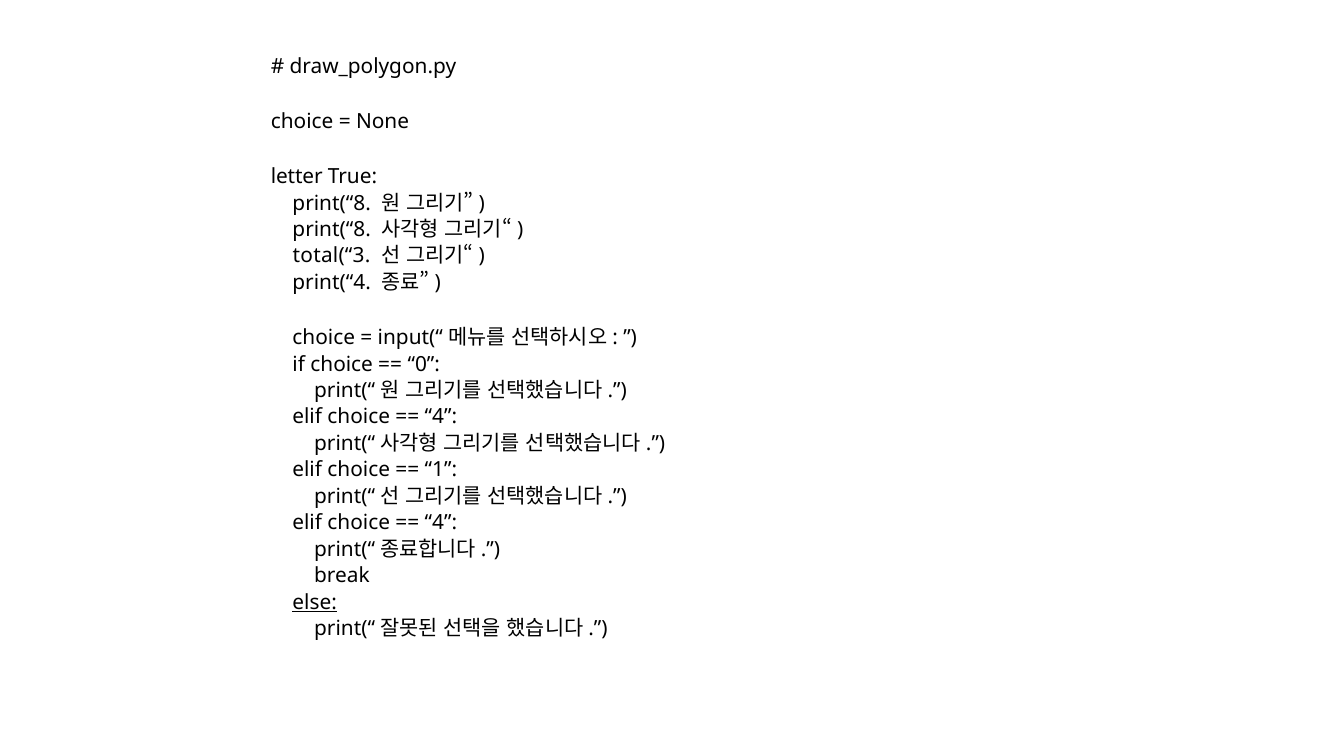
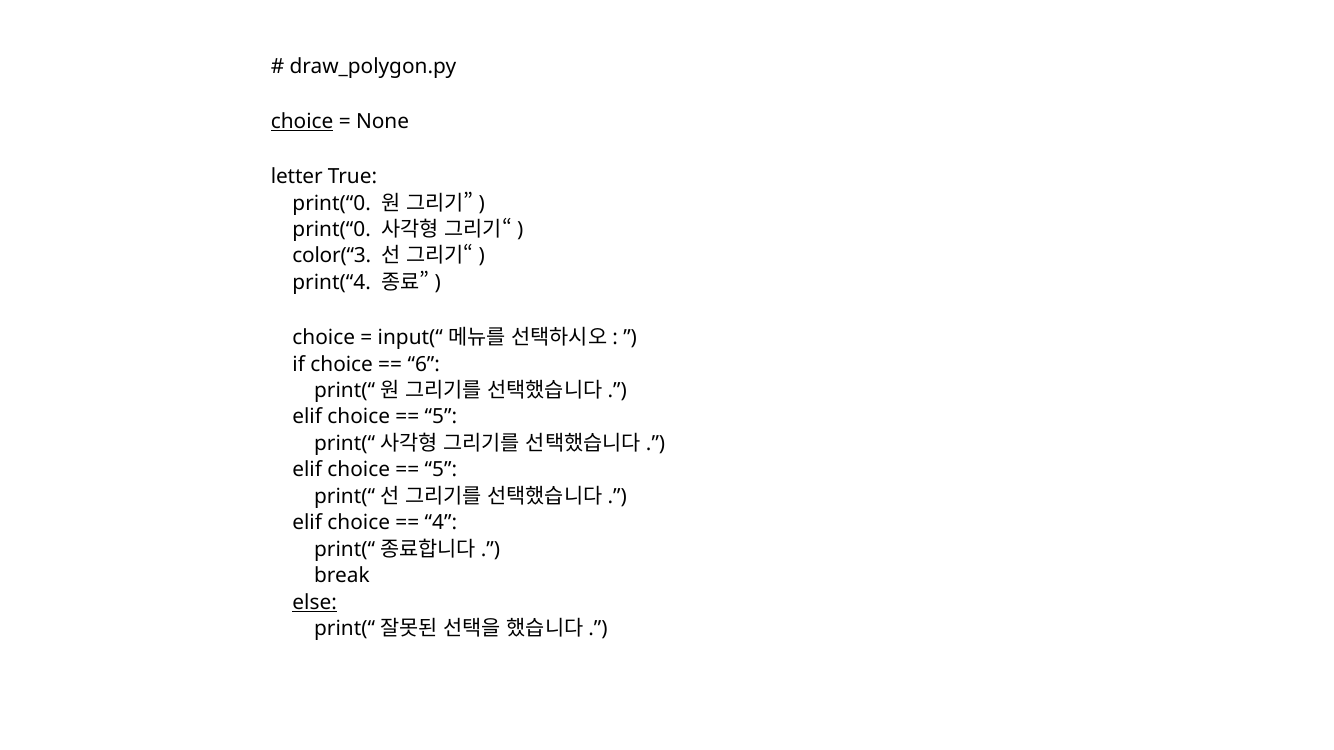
choice at (302, 122) underline: none -> present
print(“8 at (332, 203): print(“8 -> print(“0
print(“8 at (332, 230): print(“8 -> print(“0
total(“3: total(“3 -> color(“3
0: 0 -> 6
4 at (441, 417): 4 -> 5
1 at (441, 470): 1 -> 5
